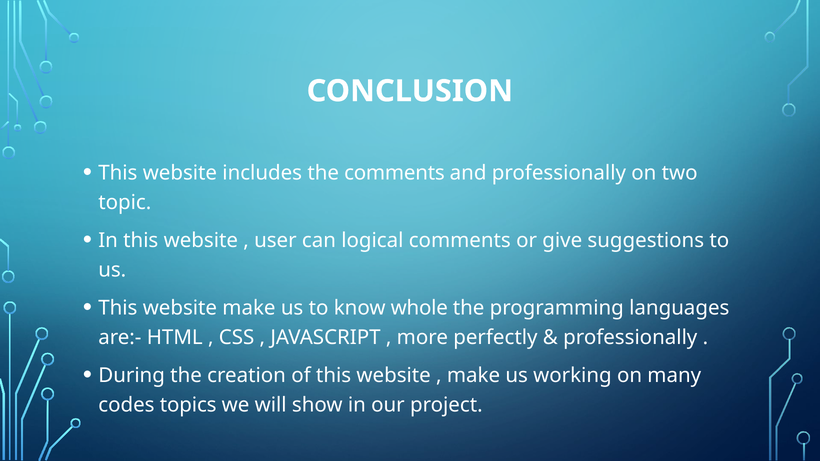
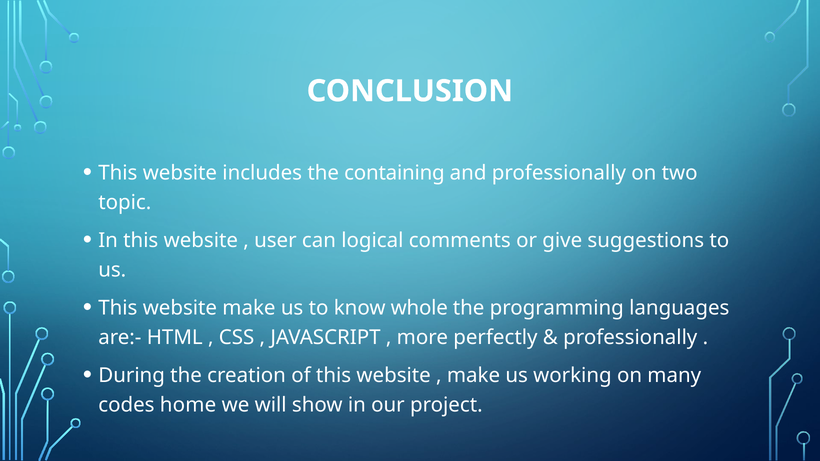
the comments: comments -> containing
topics: topics -> home
